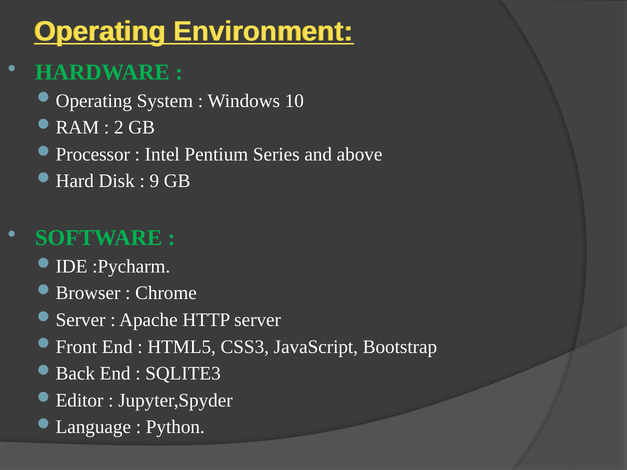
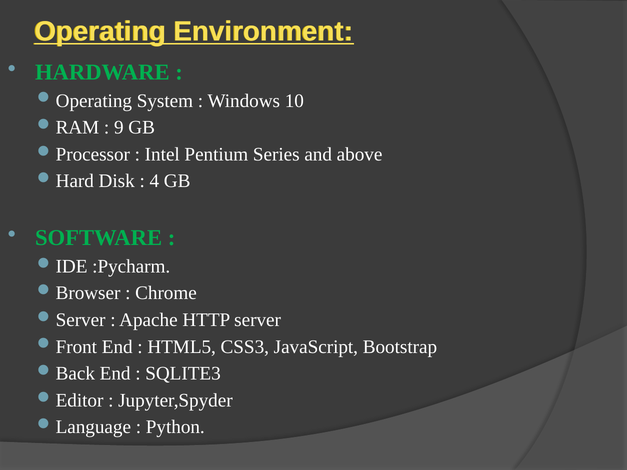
2: 2 -> 9
9: 9 -> 4
